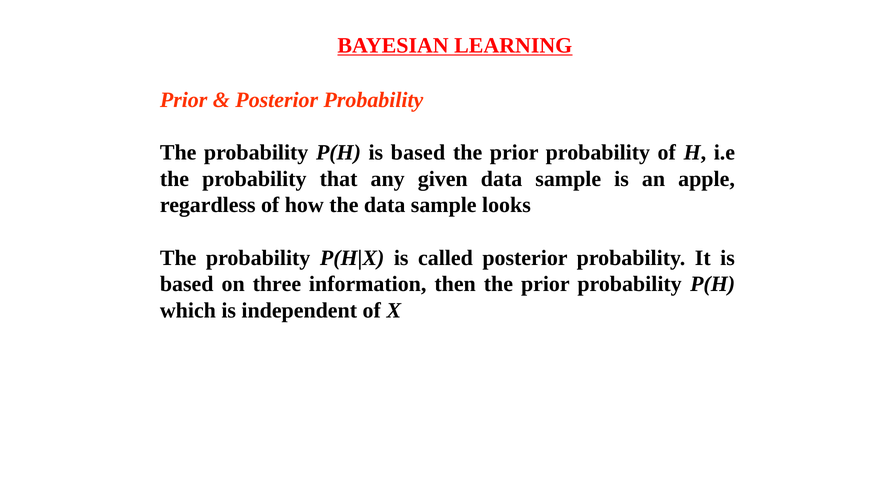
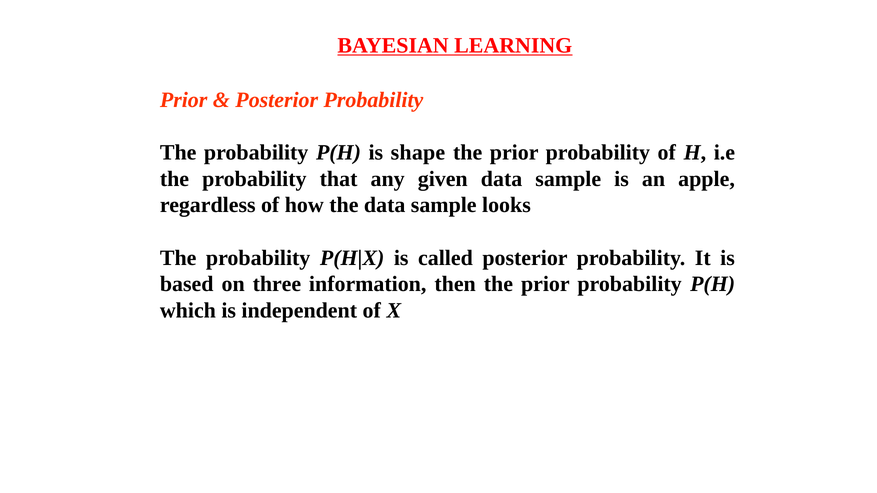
P(H is based: based -> shape
